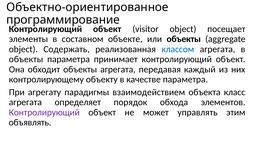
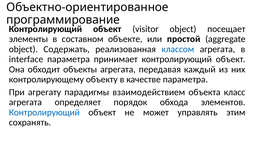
или объекты: объекты -> простой
объекты at (26, 59): объекты -> interface
Контролирующий at (44, 112) colour: purple -> blue
объявлять: объявлять -> сохранять
